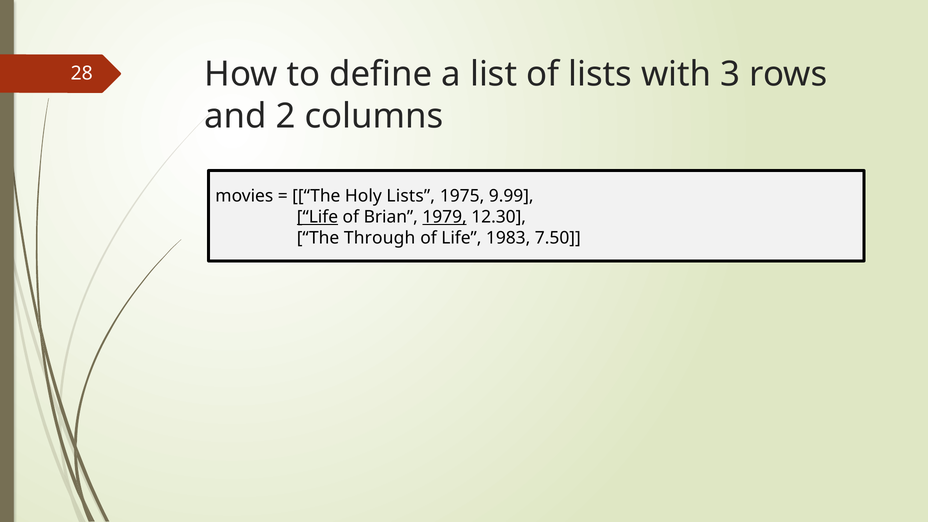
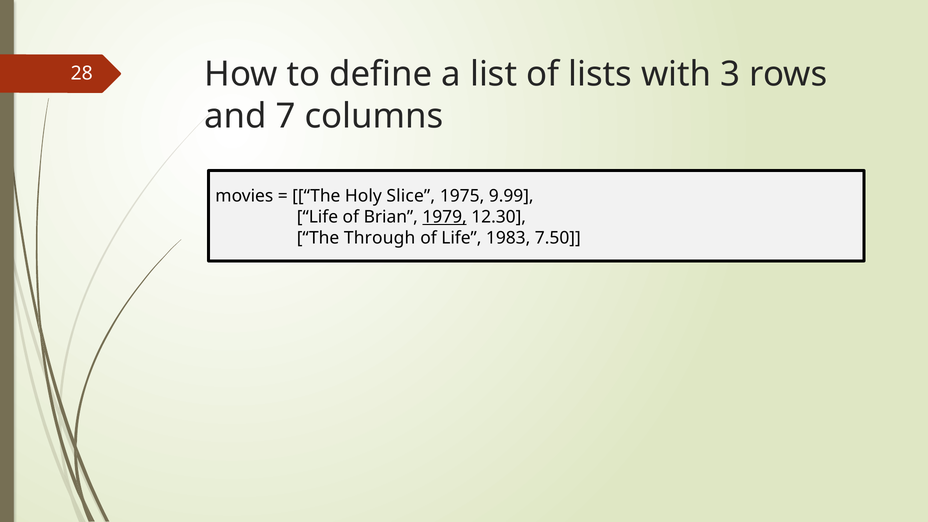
2: 2 -> 7
Holy Lists: Lists -> Slice
Life at (317, 217) underline: present -> none
